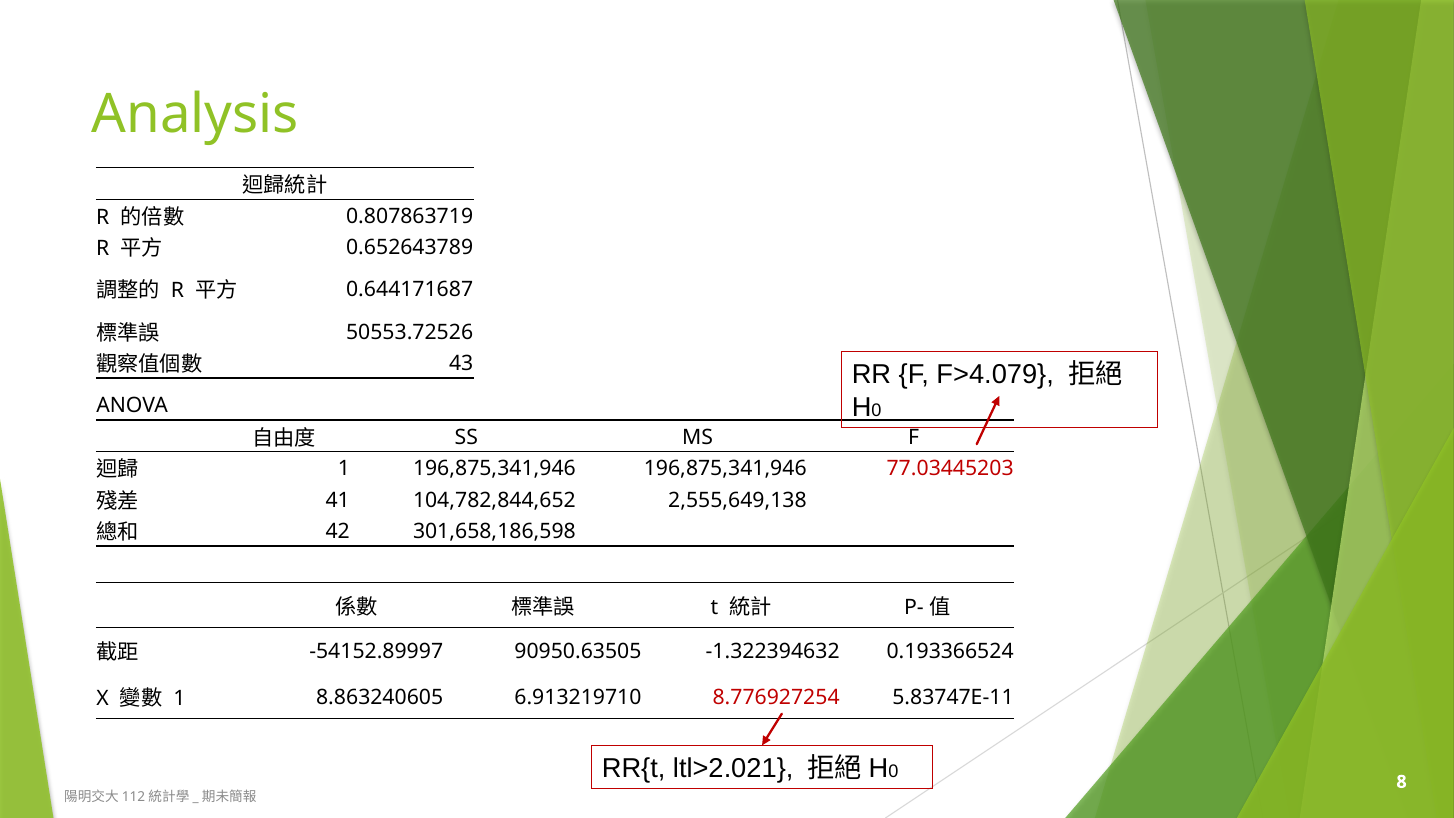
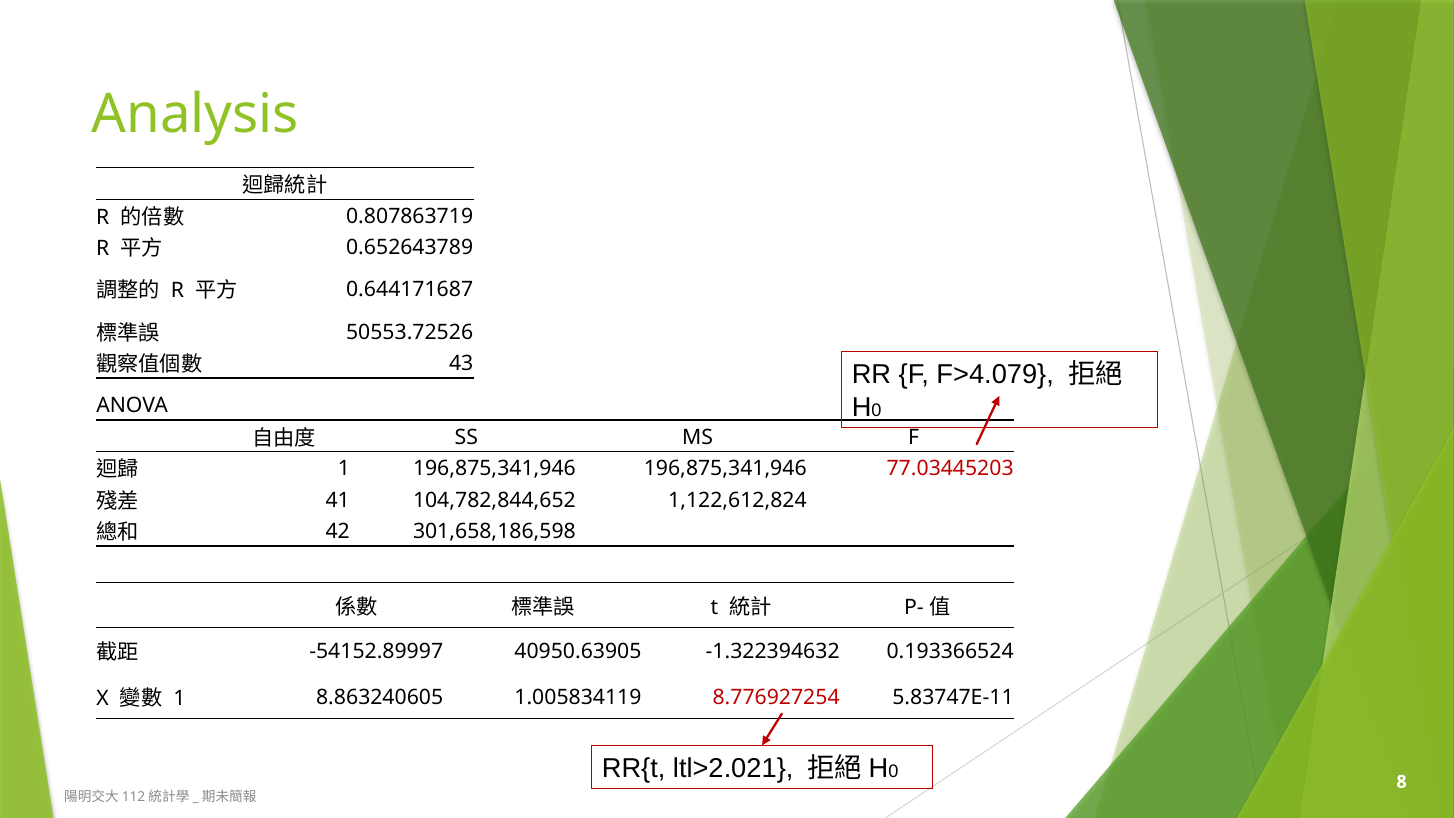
2,555,649,138: 2,555,649,138 -> 1,122,612,824
90950.63505: 90950.63505 -> 40950.63905
6.913219710: 6.913219710 -> 1.005834119
